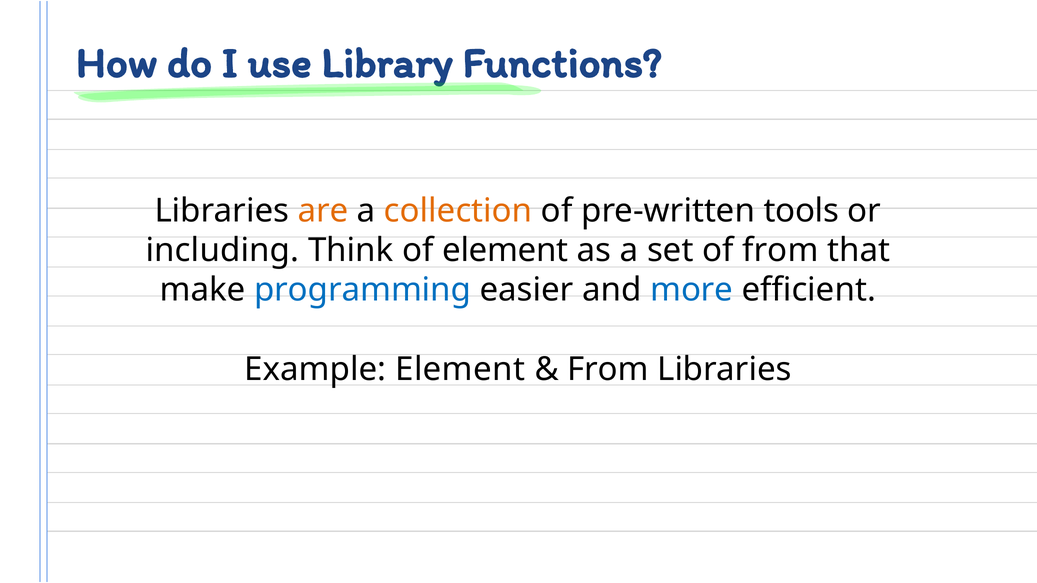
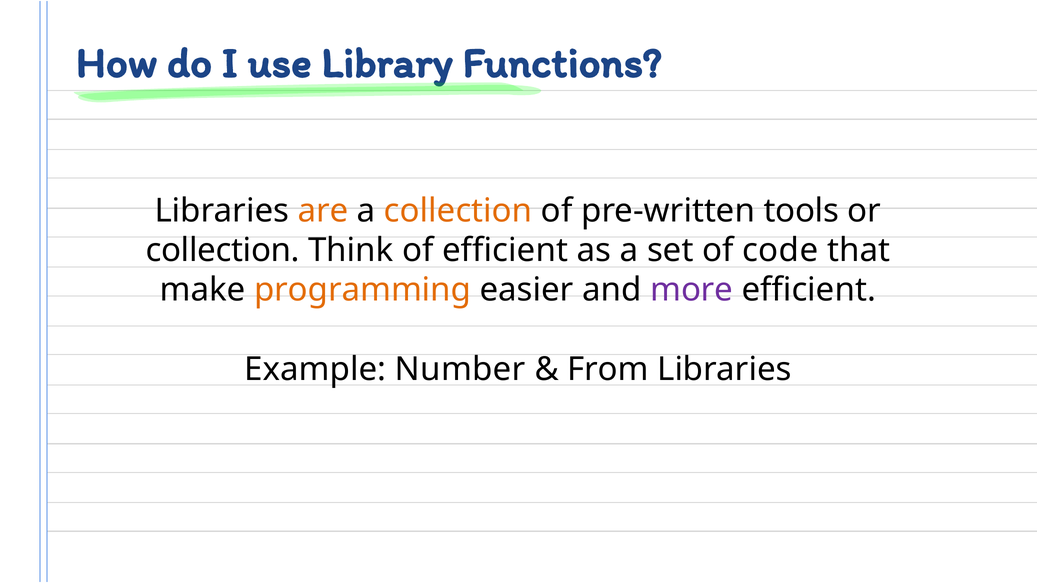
including at (222, 250): including -> collection
of element: element -> efficient
of from: from -> code
programming colour: blue -> orange
more colour: blue -> purple
Example Element: Element -> Number
